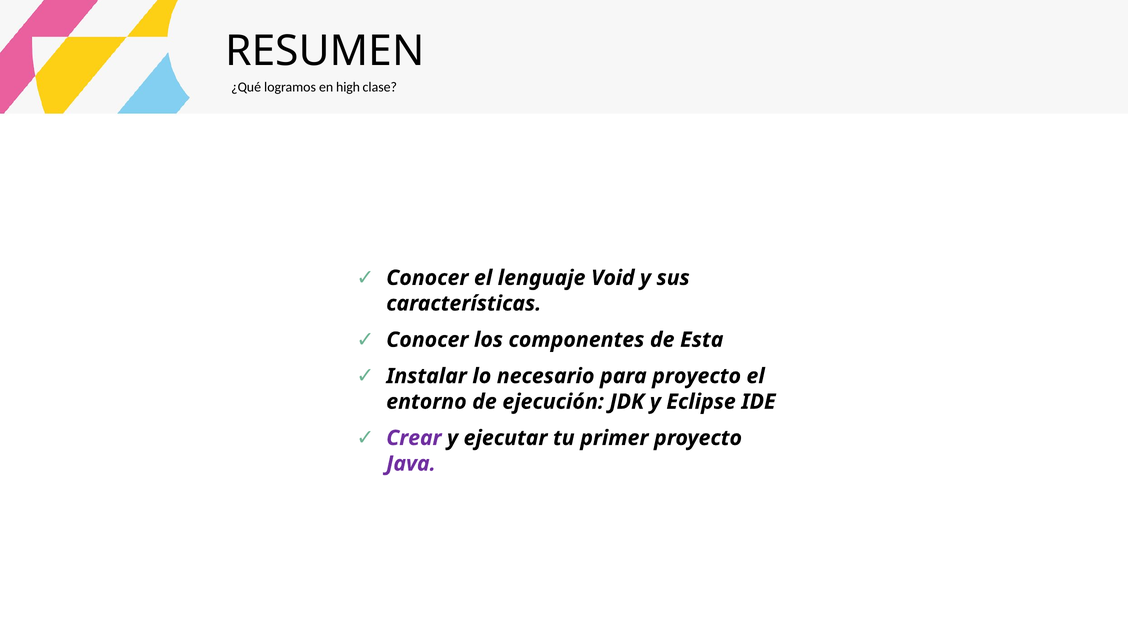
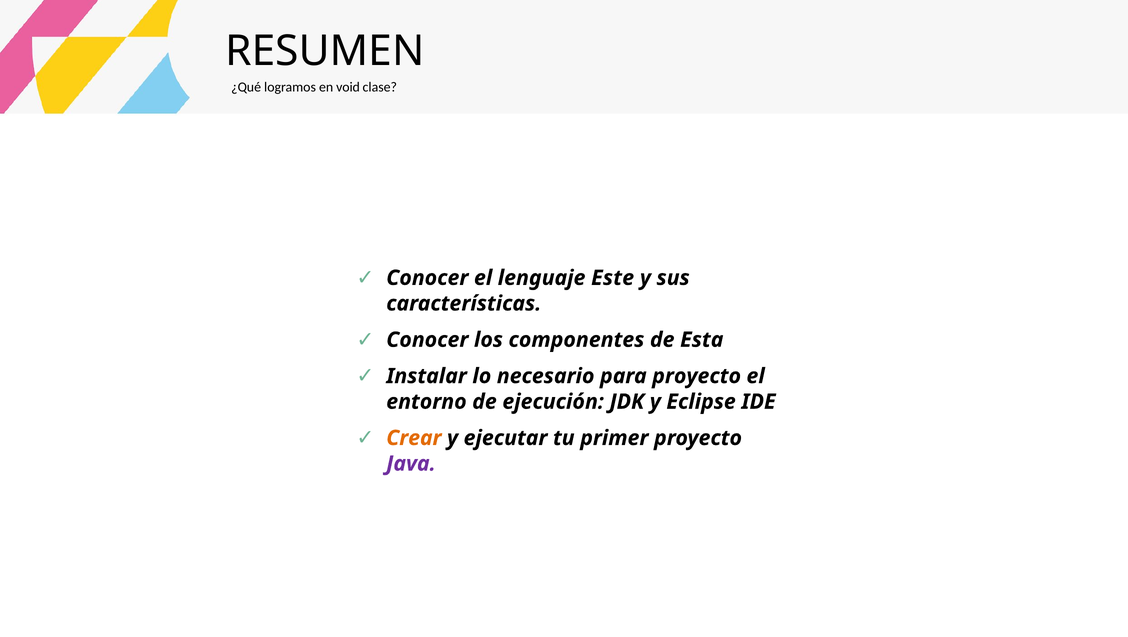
high: high -> void
Void: Void -> Este
Crear colour: purple -> orange
